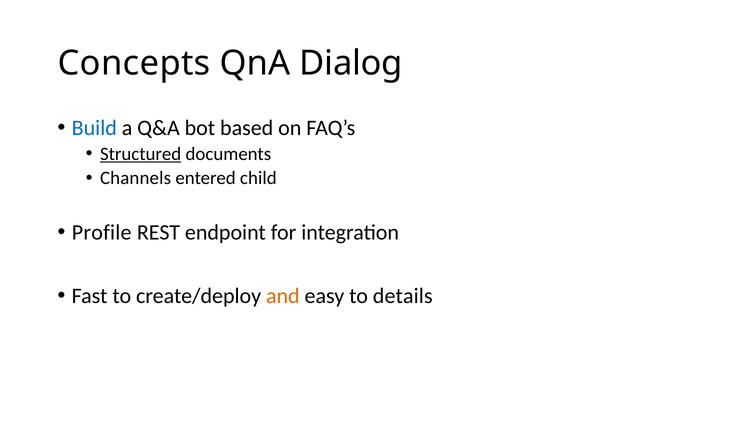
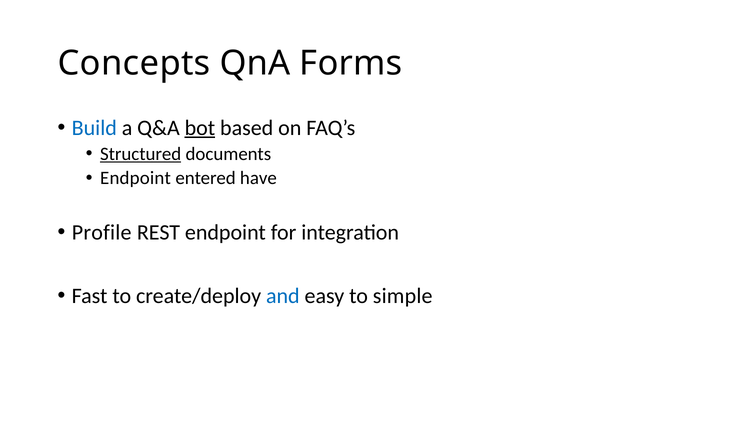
Dialog: Dialog -> Forms
bot underline: none -> present
Channels at (136, 178): Channels -> Endpoint
child: child -> have
and colour: orange -> blue
details: details -> simple
